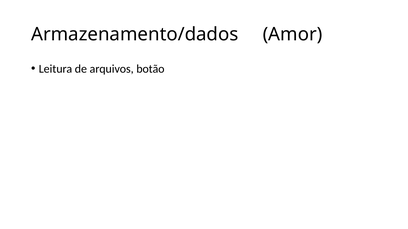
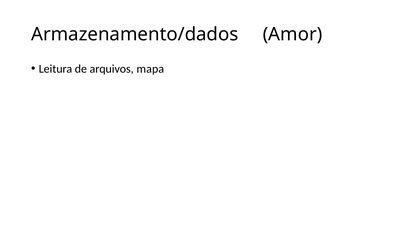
botão: botão -> mapa
